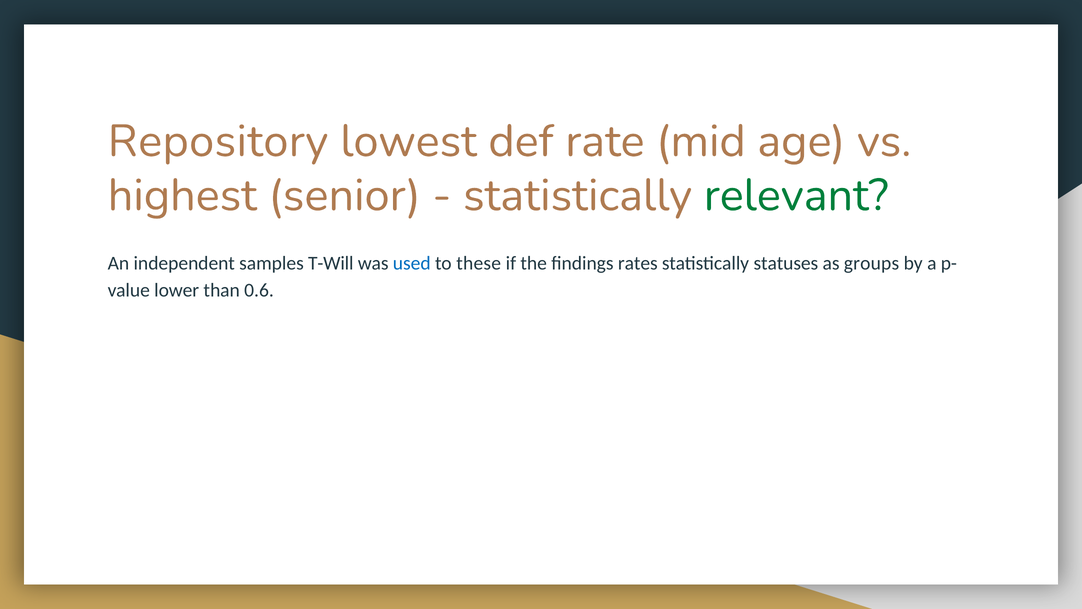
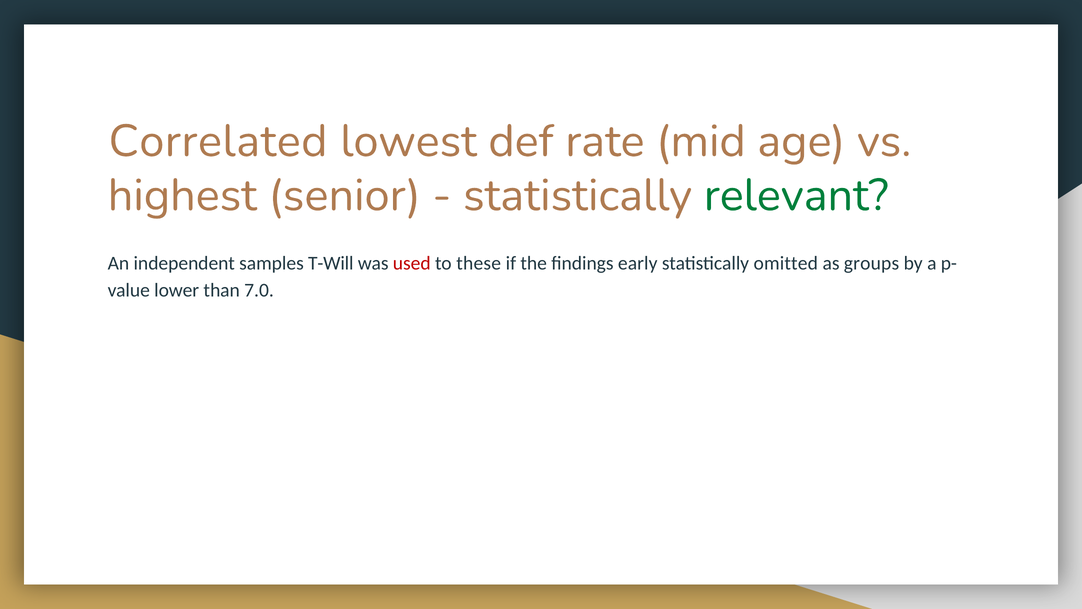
Repository: Repository -> Correlated
used colour: blue -> red
rates: rates -> early
statuses: statuses -> omitted
0.6: 0.6 -> 7.0
